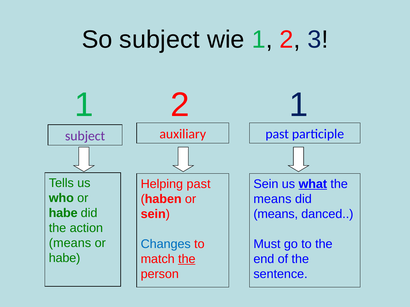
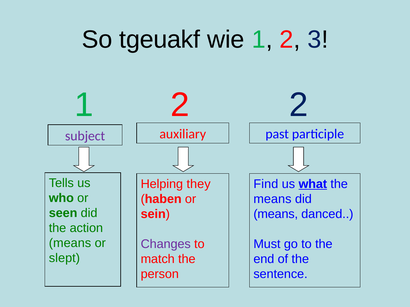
So subject: subject -> tgeuakf
1 at (299, 105): 1 -> 2
Helping past: past -> they
Sein at (266, 184): Sein -> Find
habe at (63, 213): habe -> seen
Changes colour: blue -> purple
habe at (65, 259): habe -> slept
the at (187, 259) underline: present -> none
